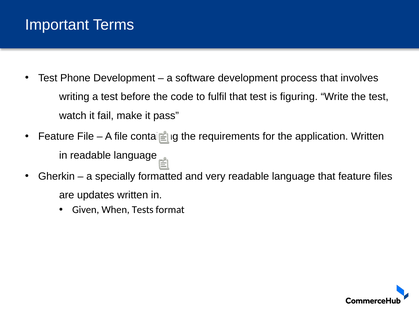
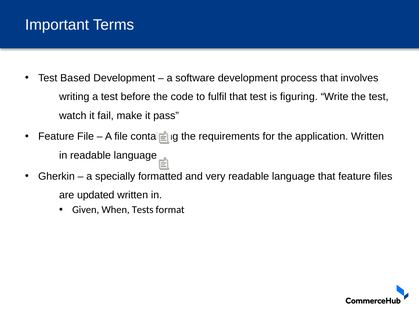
Phone: Phone -> Based
updates: updates -> updated
